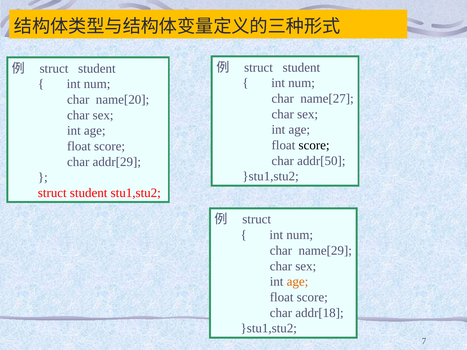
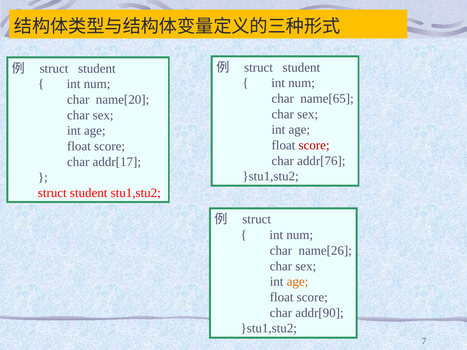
name[27: name[27 -> name[65
score at (314, 145) colour: black -> red
addr[50: addr[50 -> addr[76
addr[29: addr[29 -> addr[17
name[29: name[29 -> name[26
addr[18: addr[18 -> addr[90
